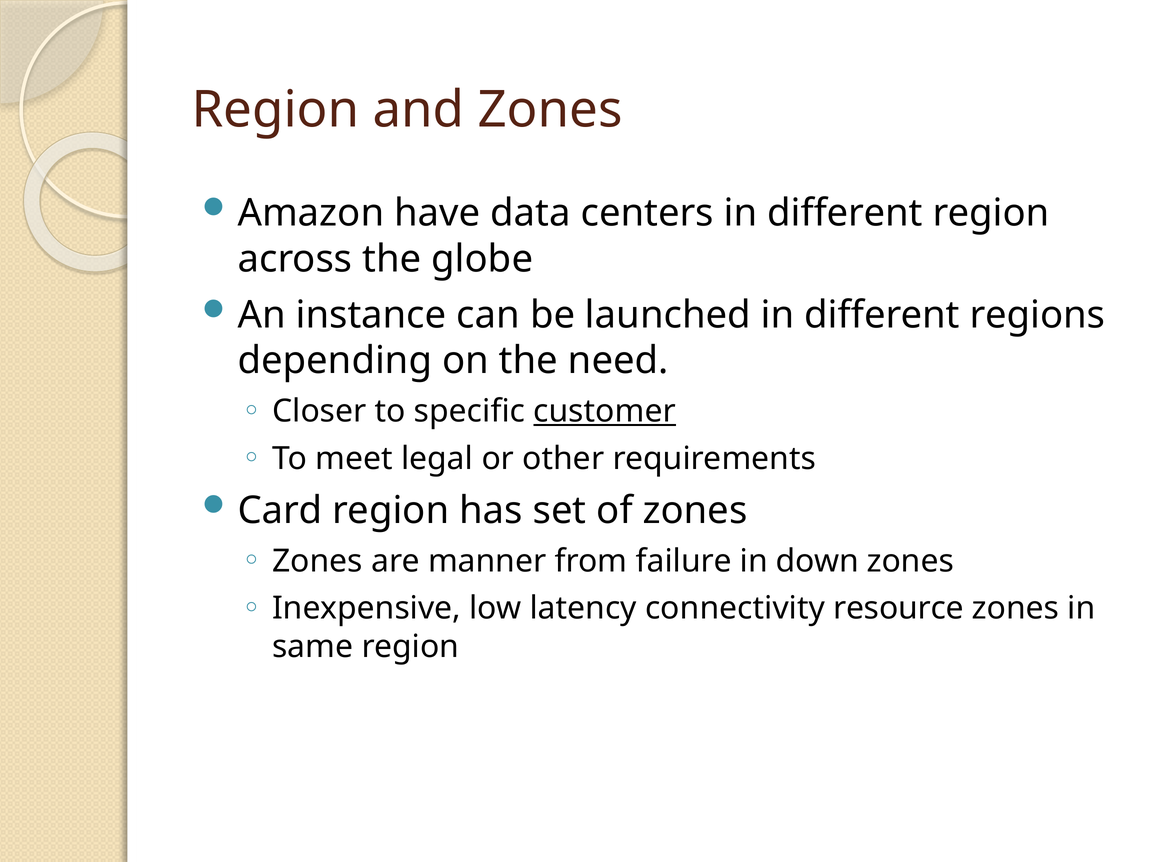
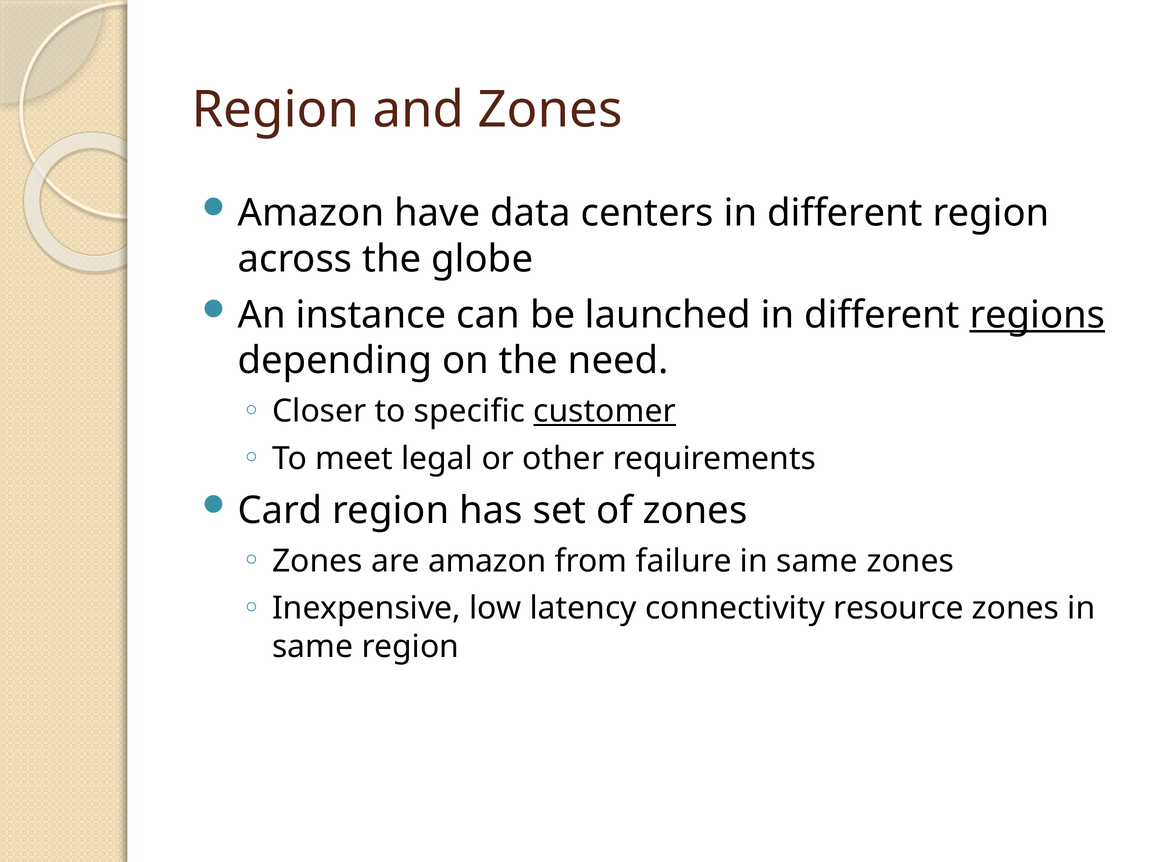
regions underline: none -> present
are manner: manner -> amazon
failure in down: down -> same
